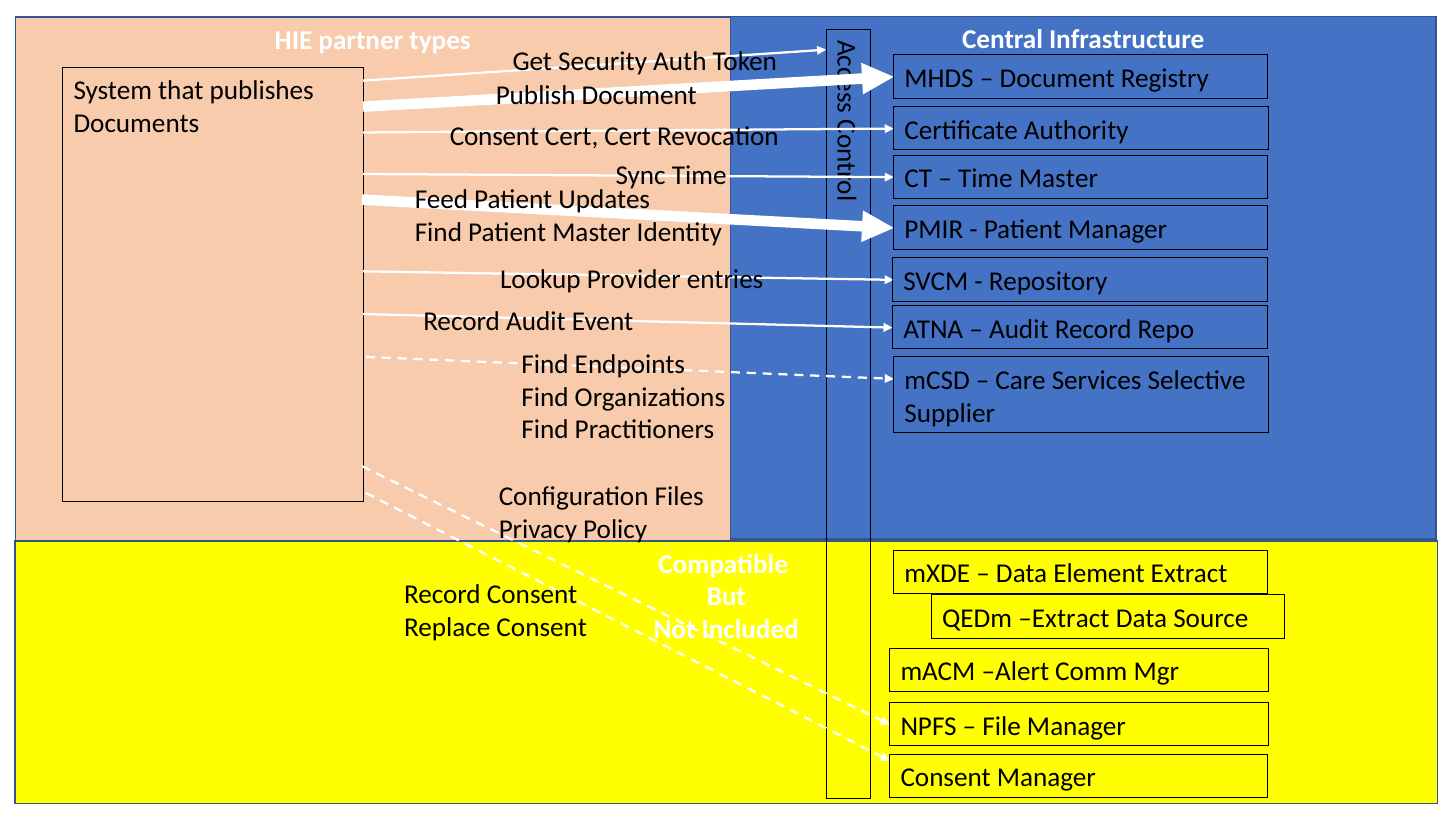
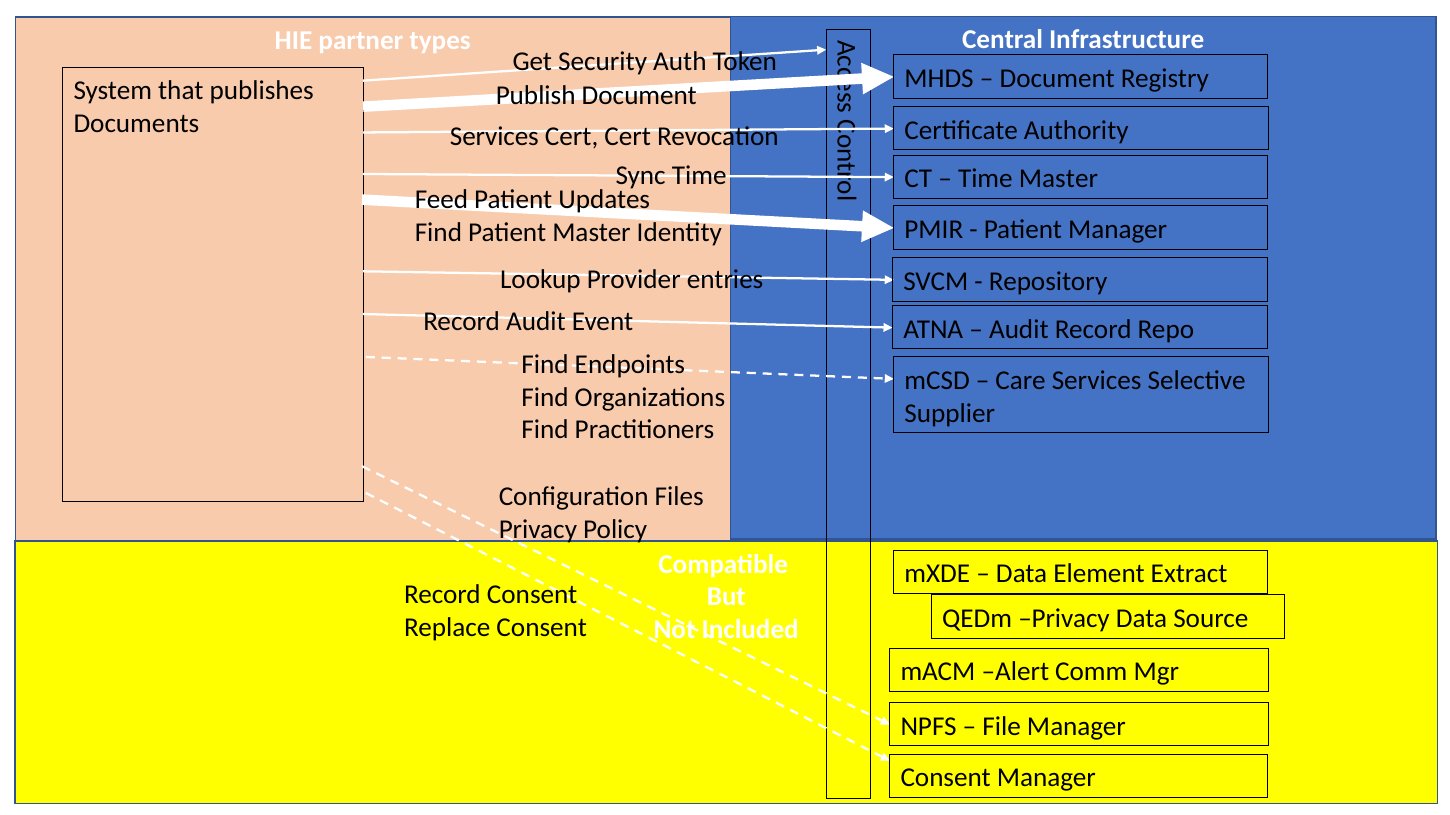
Consent at (494, 137): Consent -> Services
QEDm Extract: Extract -> Privacy
